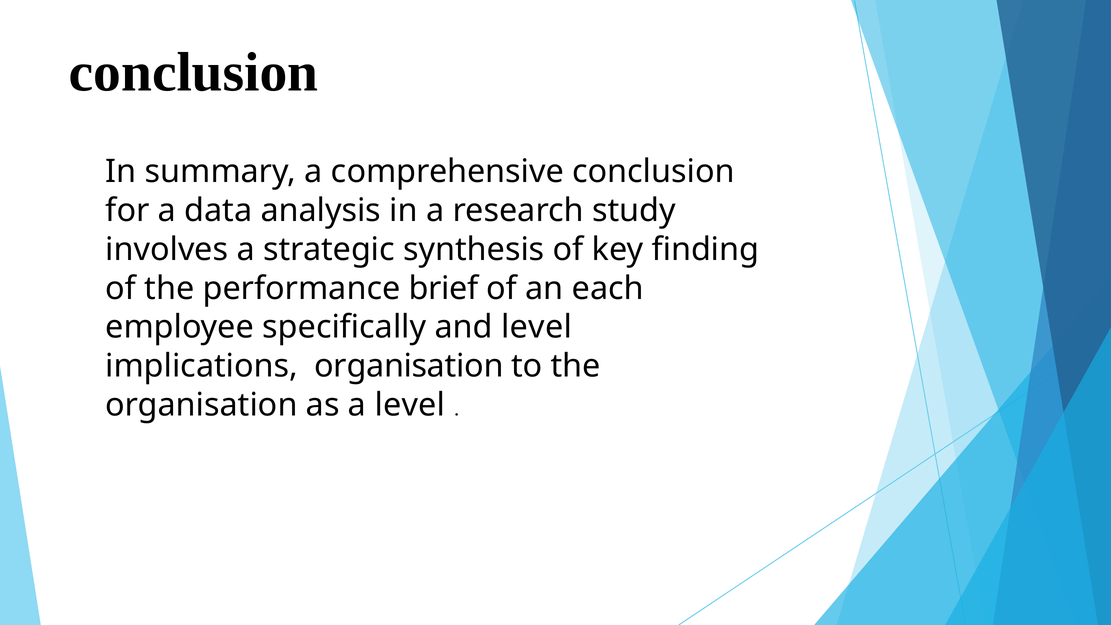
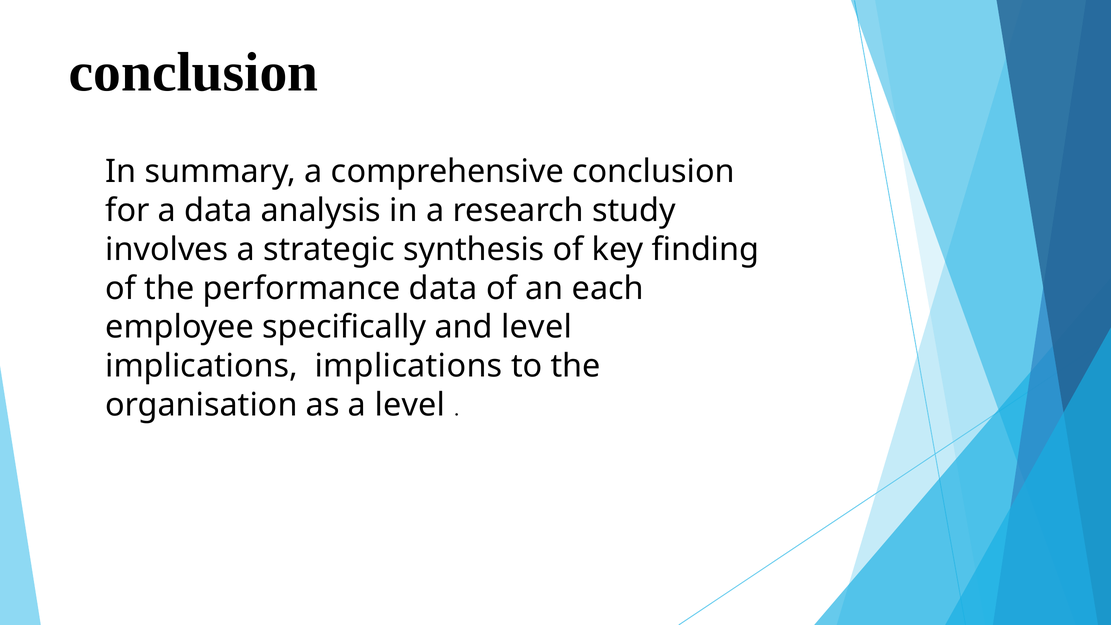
performance brief: brief -> data
implications organisation: organisation -> implications
